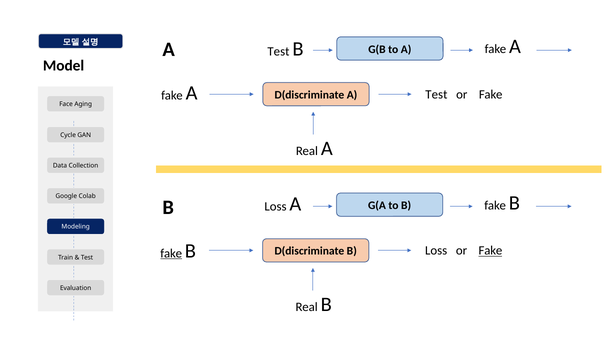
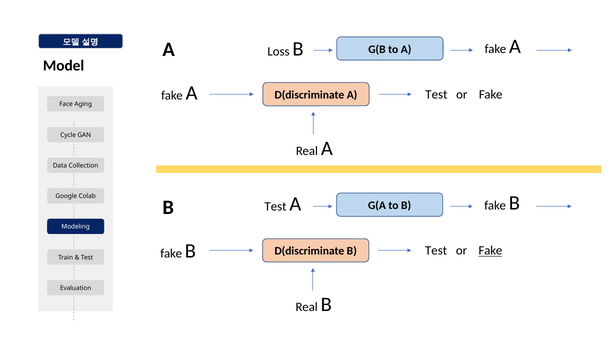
Test at (278, 51): Test -> Loss
Loss at (276, 207): Loss -> Test
D(discriminate B Loss: Loss -> Test
fake at (171, 254) underline: present -> none
